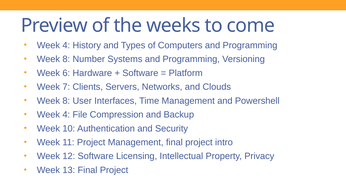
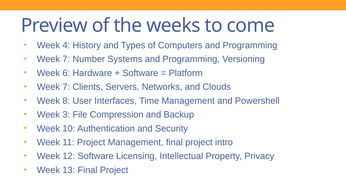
8 at (66, 59): 8 -> 7
4 at (66, 114): 4 -> 3
